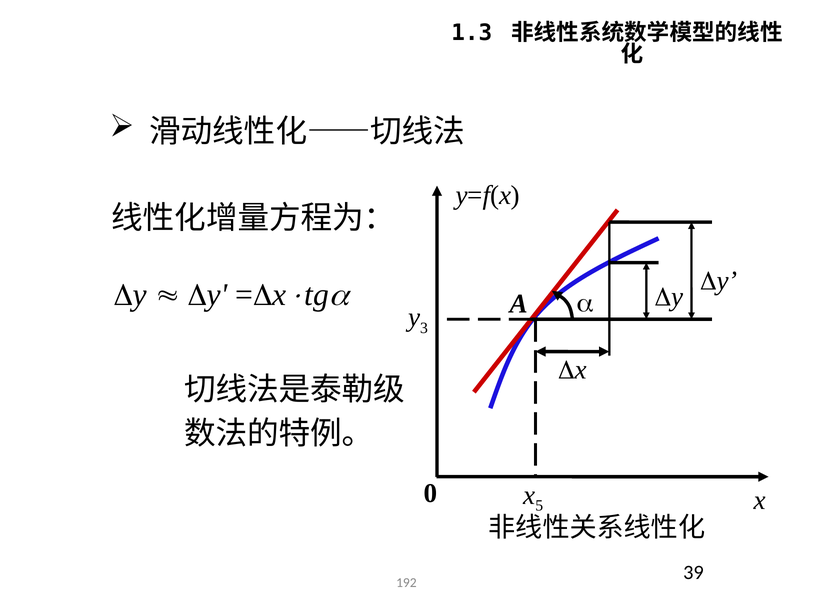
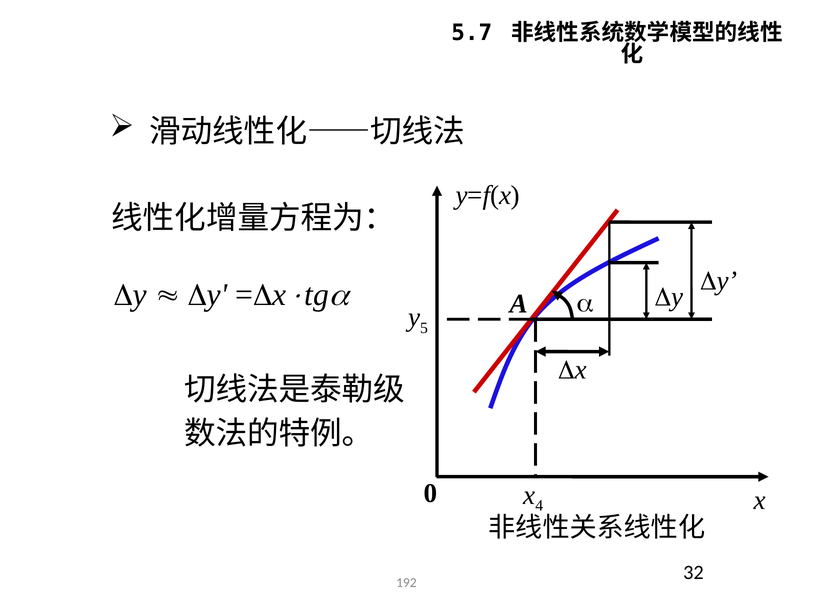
1.3: 1.3 -> 5.7
3: 3 -> 5
5: 5 -> 4
39: 39 -> 32
